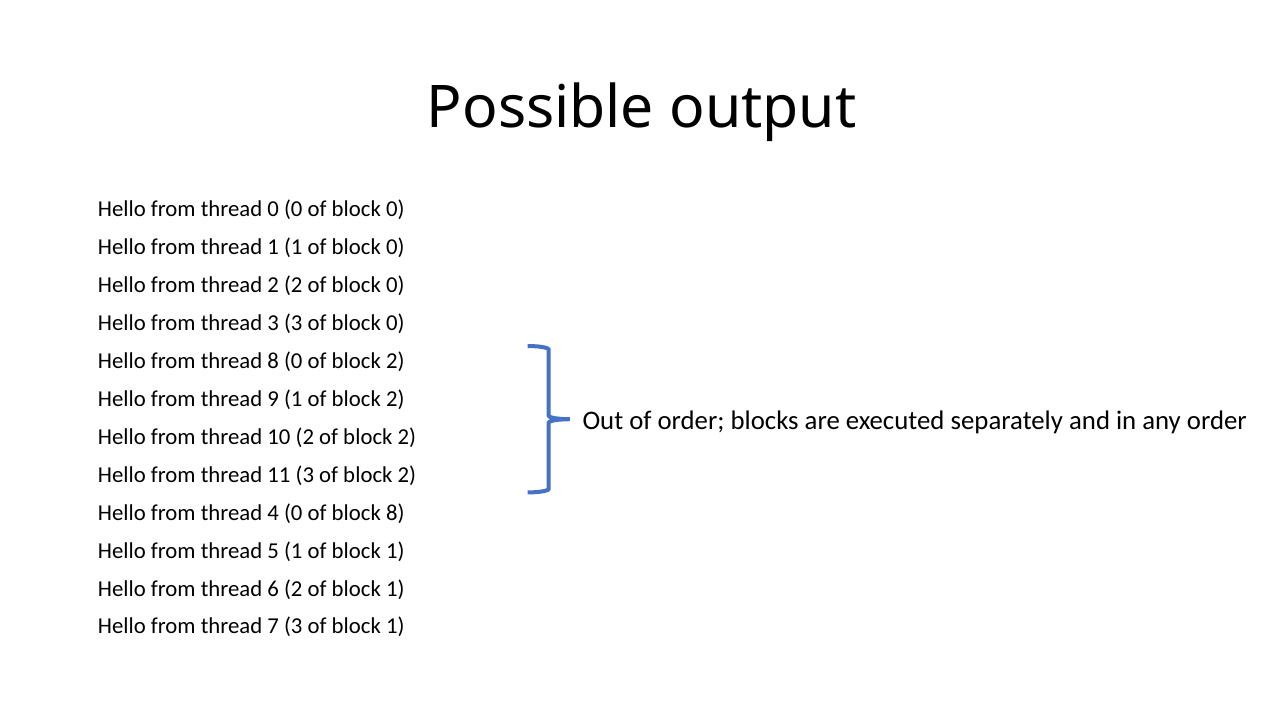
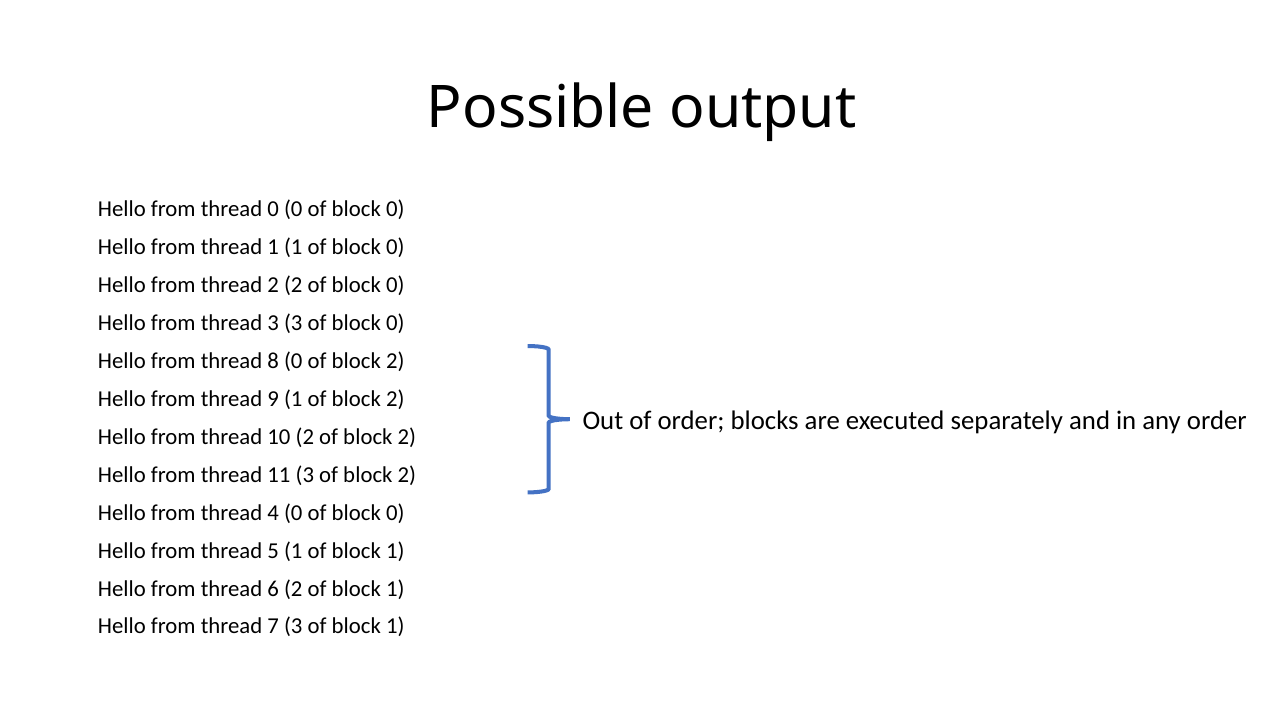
8 at (395, 513): 8 -> 0
